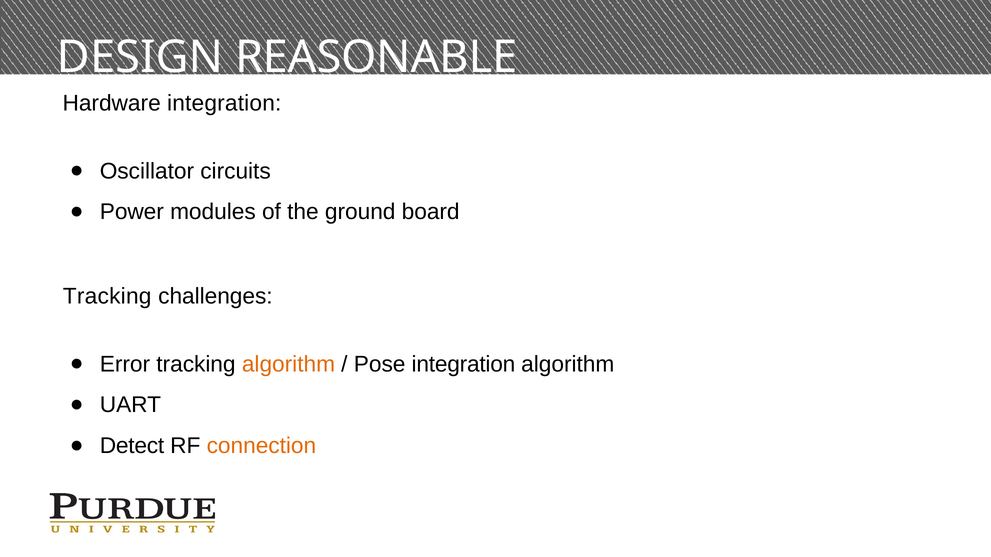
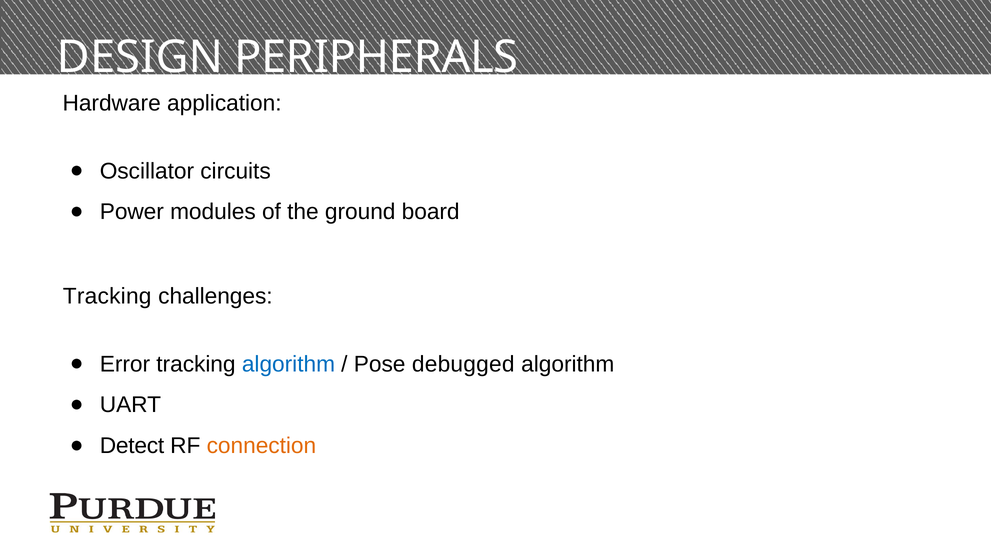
REASONABLE: REASONABLE -> PERIPHERALS
Hardware integration: integration -> application
algorithm at (288, 364) colour: orange -> blue
Pose integration: integration -> debugged
